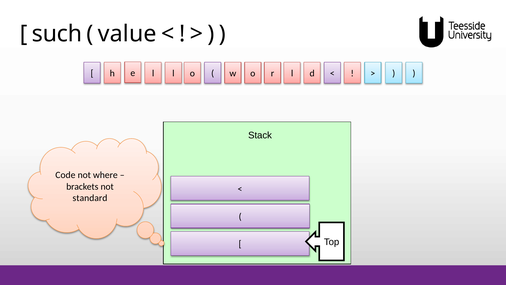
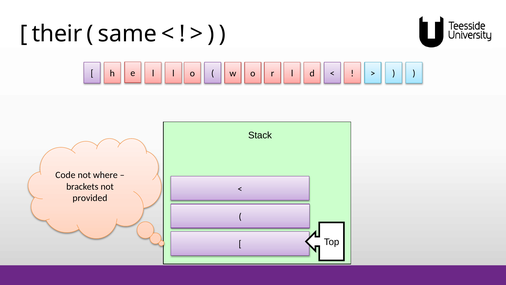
such: such -> their
value: value -> same
standard: standard -> provided
